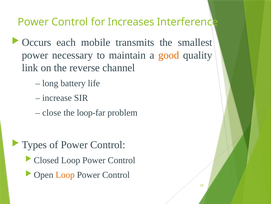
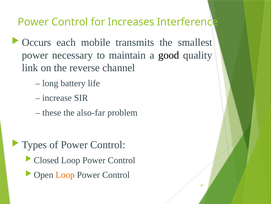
good colour: orange -> black
close: close -> these
loop-far: loop-far -> also-far
